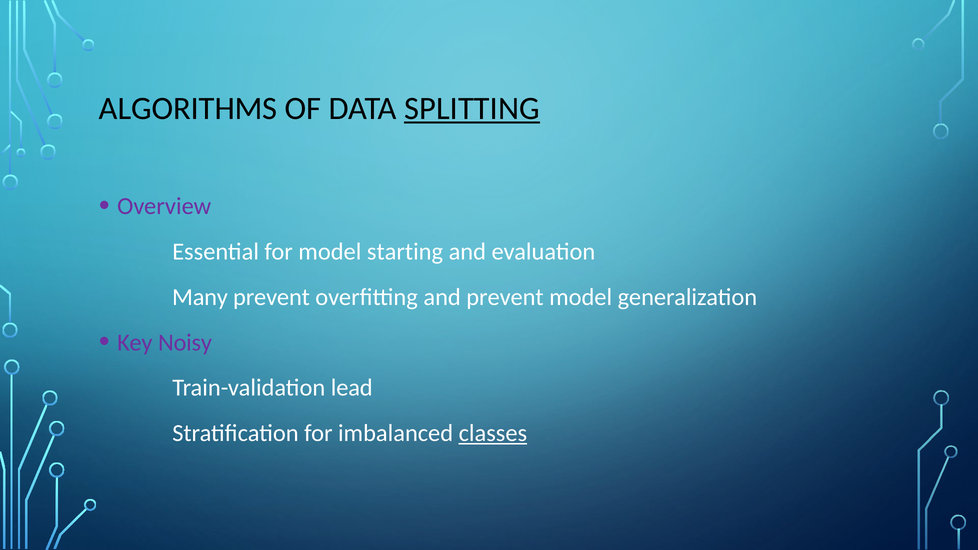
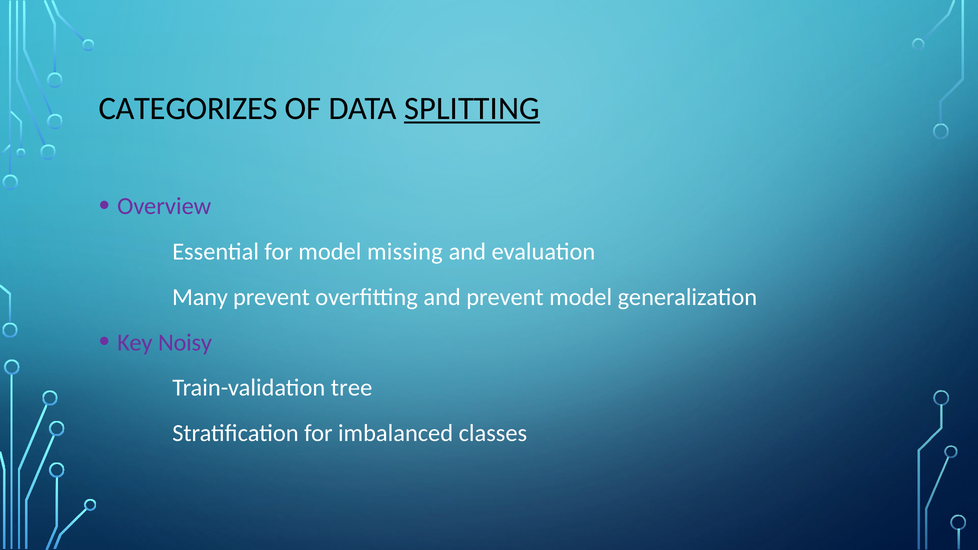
ALGORITHMS: ALGORITHMS -> CATEGORIZES
starting: starting -> missing
lead: lead -> tree
classes underline: present -> none
